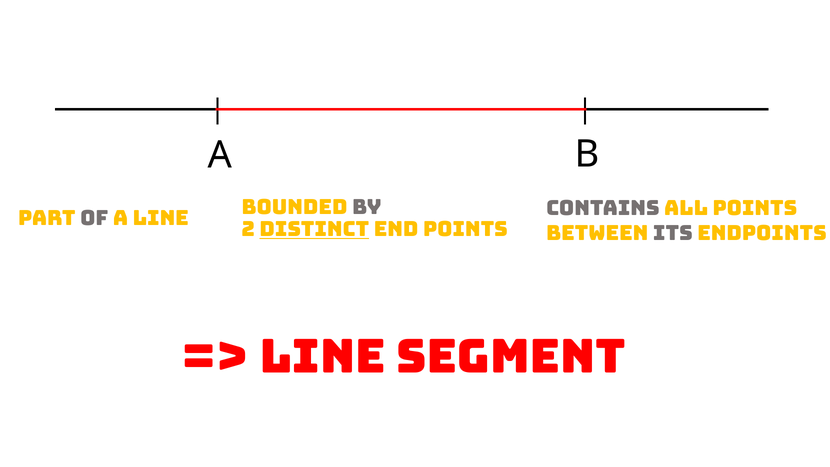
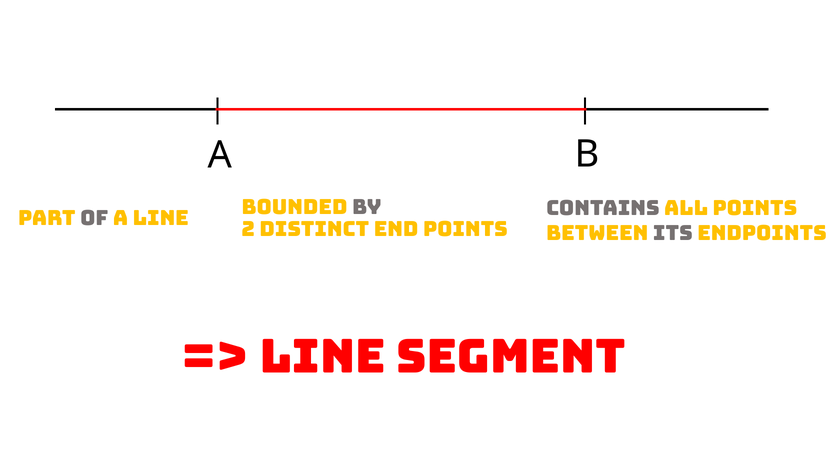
distinct underline: present -> none
